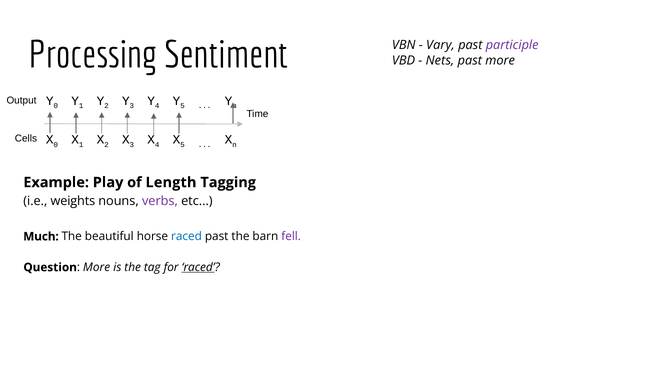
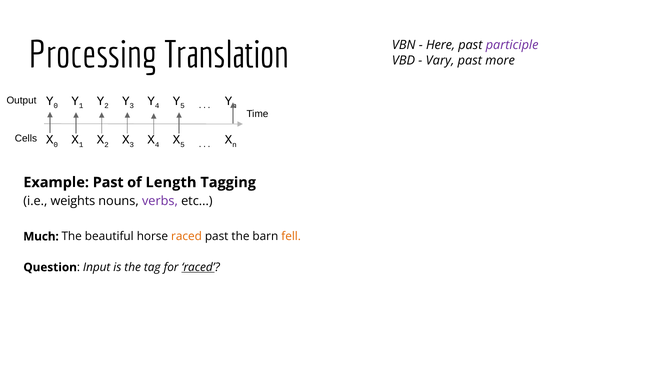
Sentiment: Sentiment -> Translation
Vary: Vary -> Here
Nets: Nets -> Vary
Example Play: Play -> Past
raced at (186, 236) colour: blue -> orange
fell colour: purple -> orange
Question More: More -> Input
